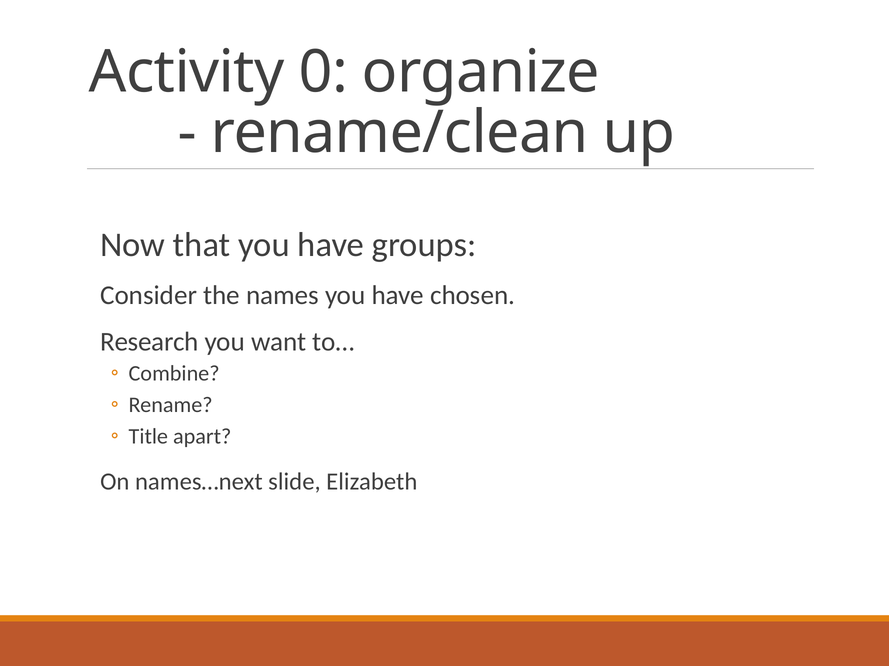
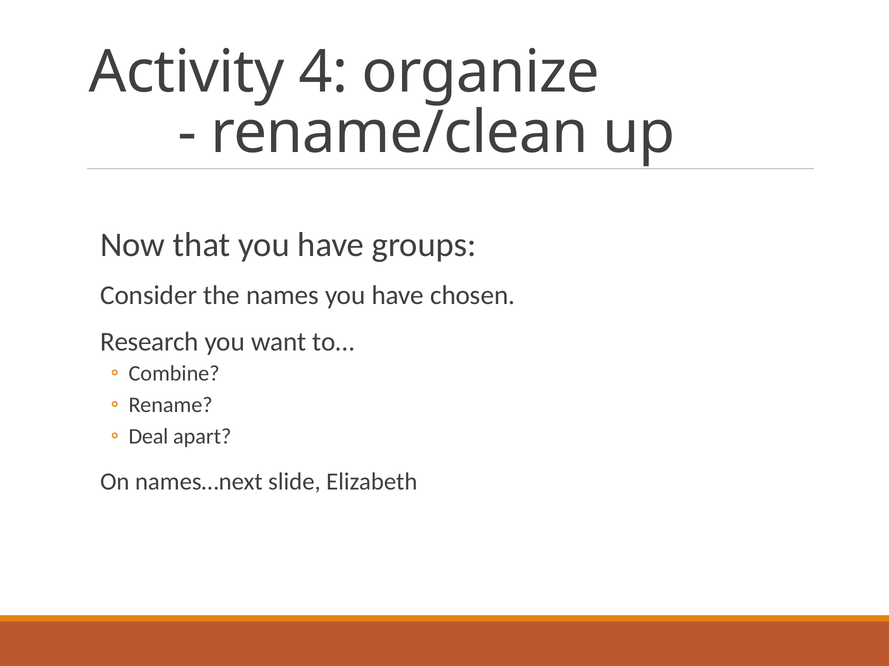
0: 0 -> 4
Title: Title -> Deal
